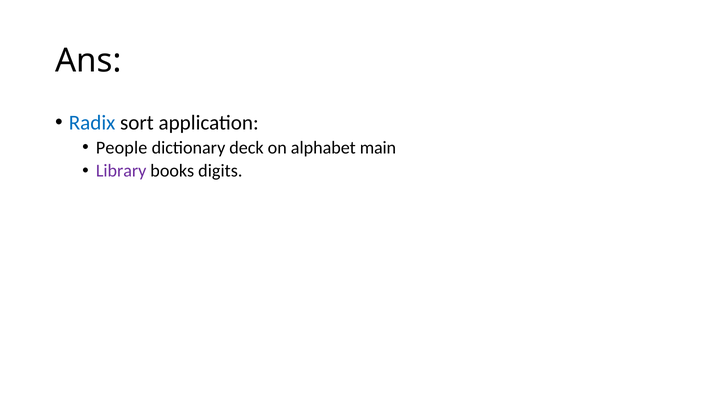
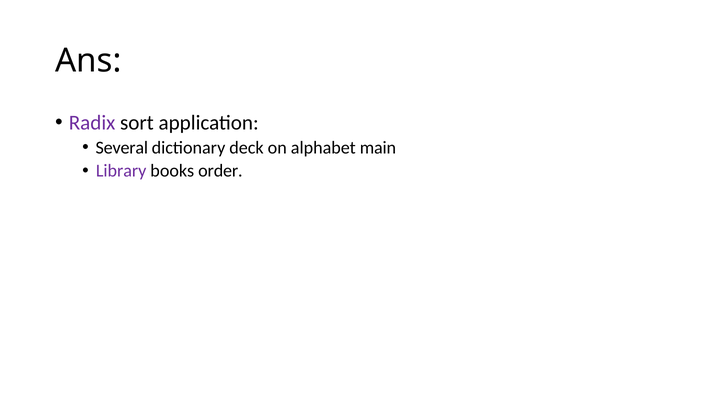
Radix colour: blue -> purple
People: People -> Several
digits: digits -> order
